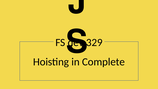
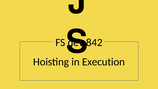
329: 329 -> 842
Complete: Complete -> Execution
